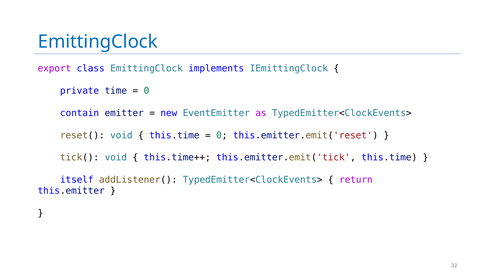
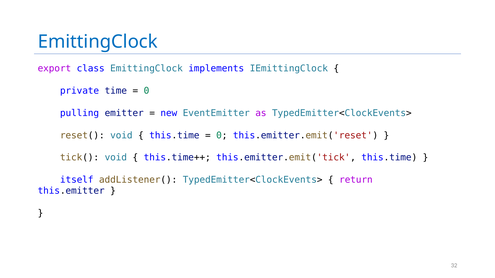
contain: contain -> pulling
